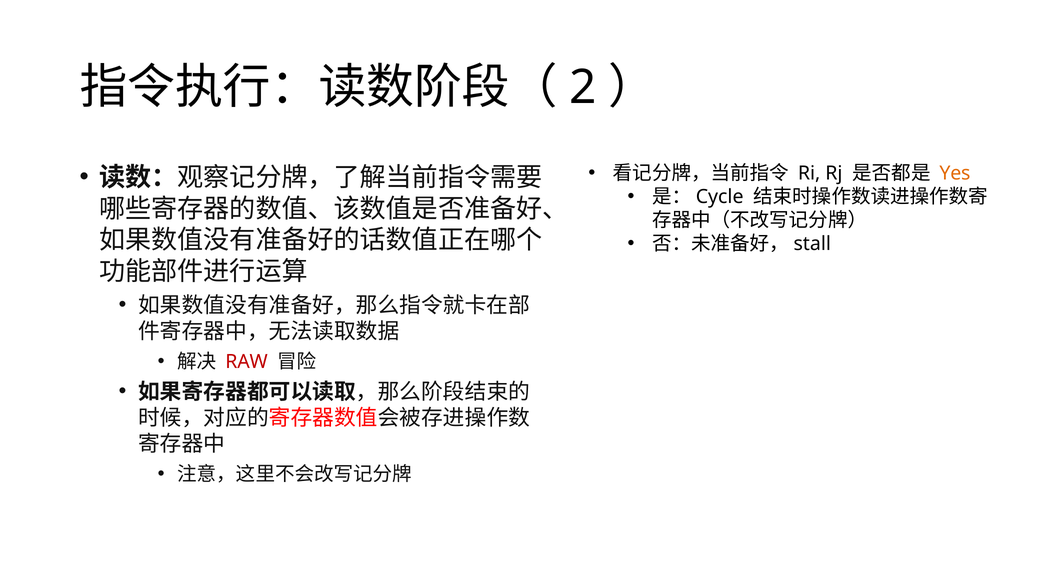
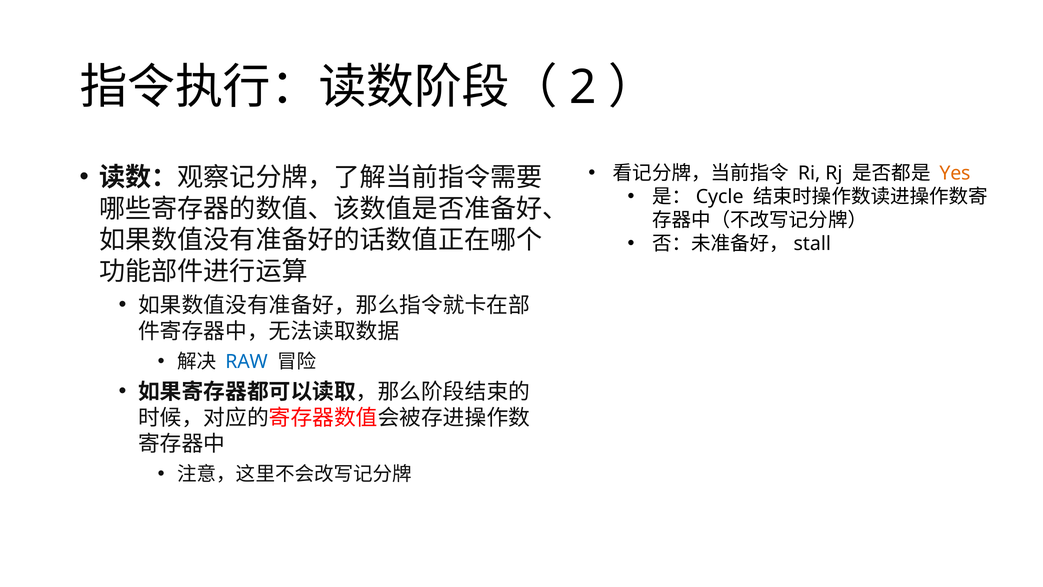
RAW colour: red -> blue
